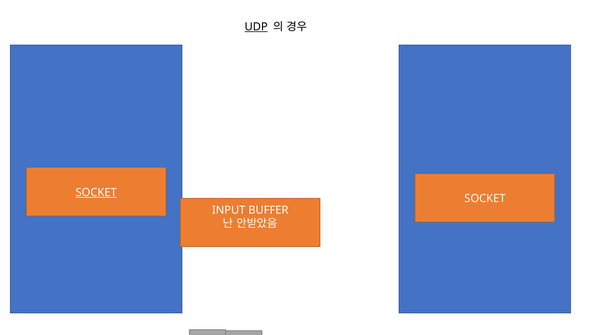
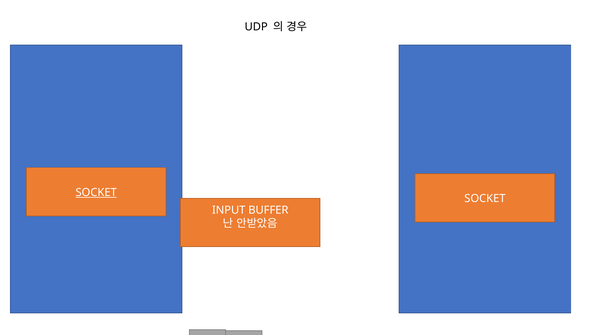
UDP underline: present -> none
